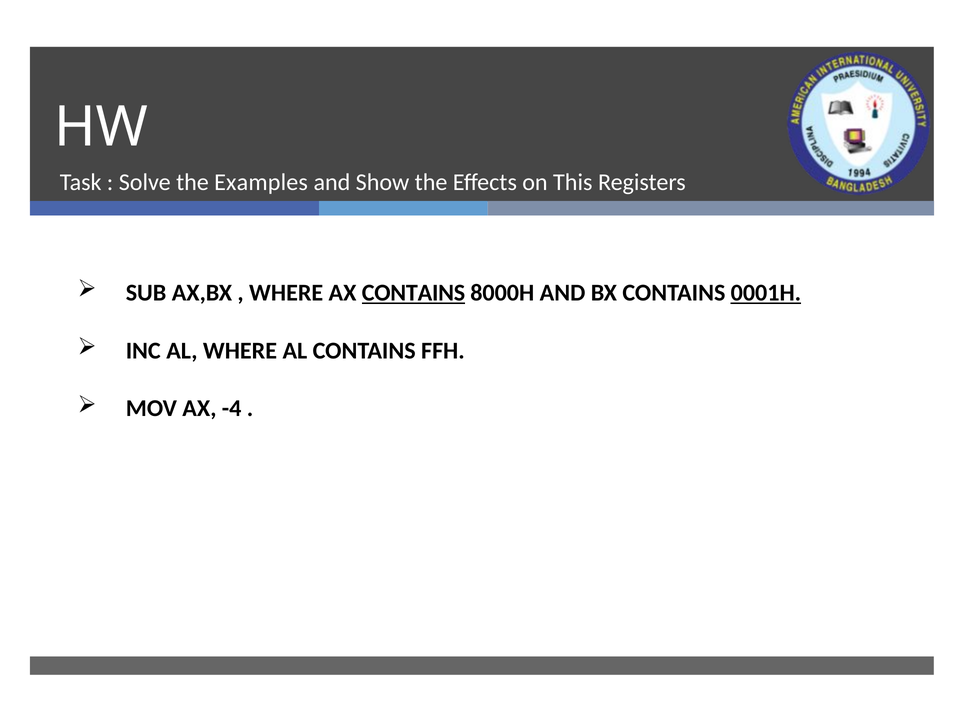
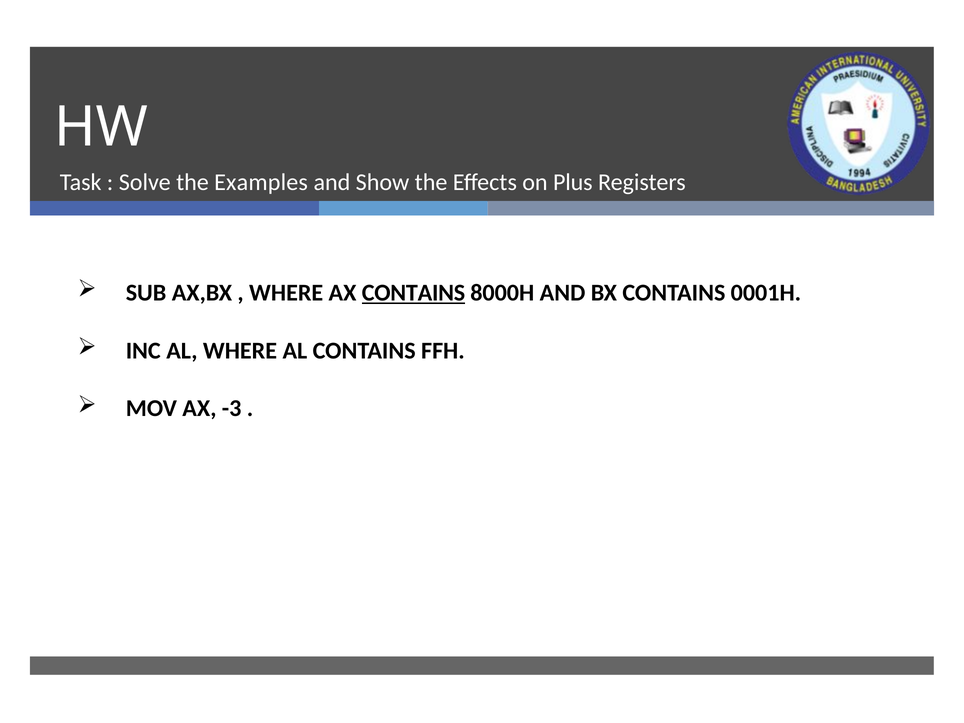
This: This -> Plus
0001H underline: present -> none
-4: -4 -> -3
